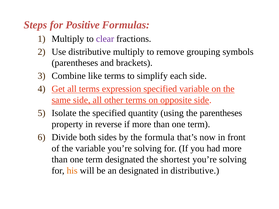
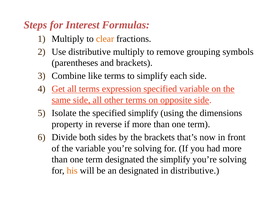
Positive: Positive -> Interest
clear colour: purple -> orange
specified quantity: quantity -> simplify
the parentheses: parentheses -> dimensions
the formula: formula -> brackets
the shortest: shortest -> simplify
